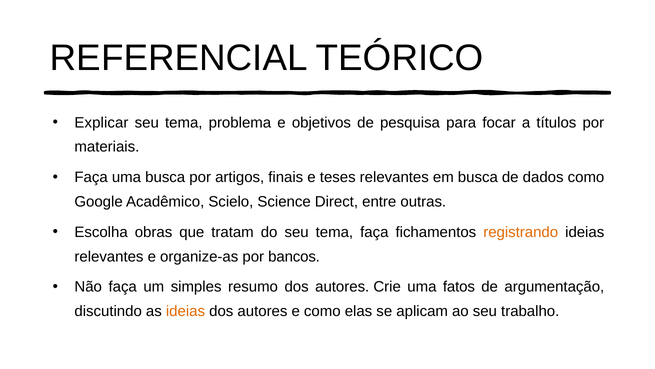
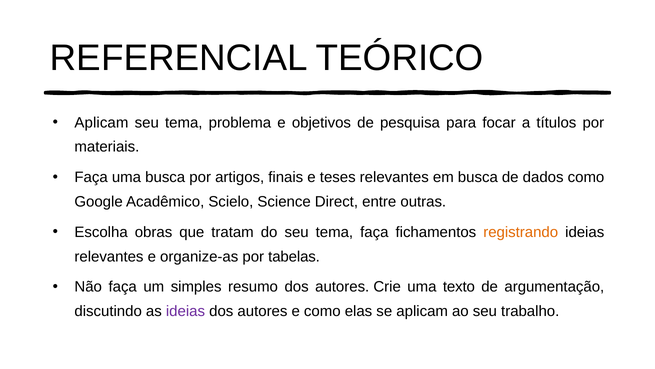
Explicar at (101, 122): Explicar -> Aplicam
bancos: bancos -> tabelas
fatos: fatos -> texto
ideias at (185, 311) colour: orange -> purple
